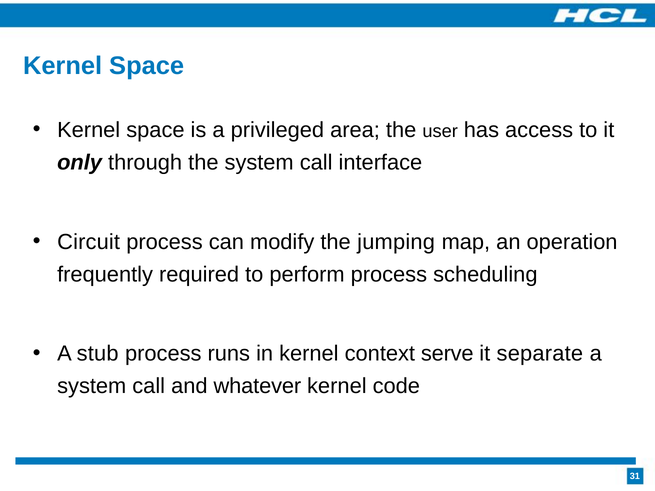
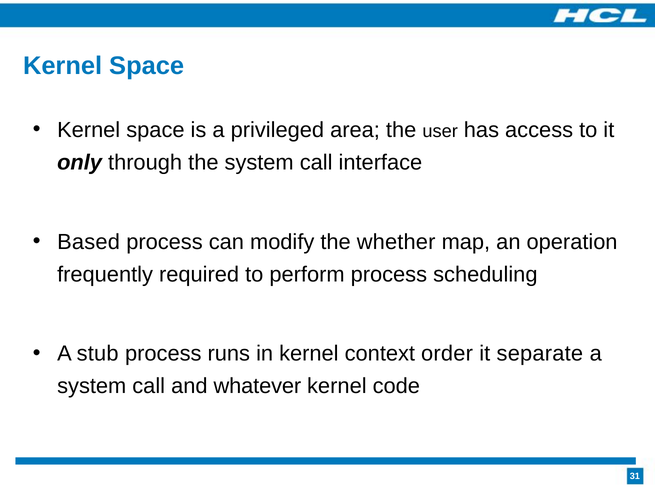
Circuit: Circuit -> Based
jumping: jumping -> whether
serve: serve -> order
